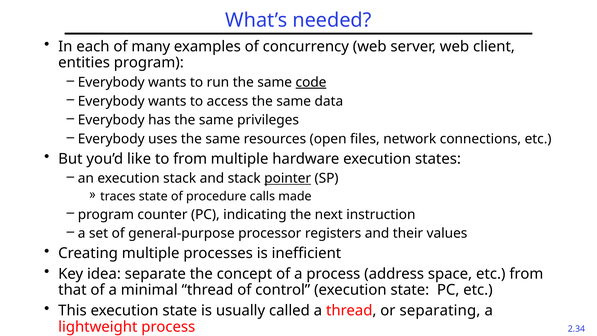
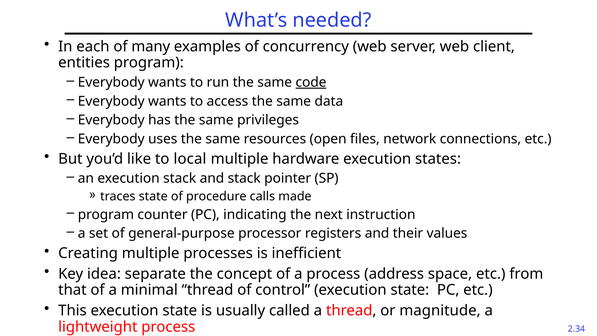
to from: from -> local
pointer underline: present -> none
separating: separating -> magnitude
